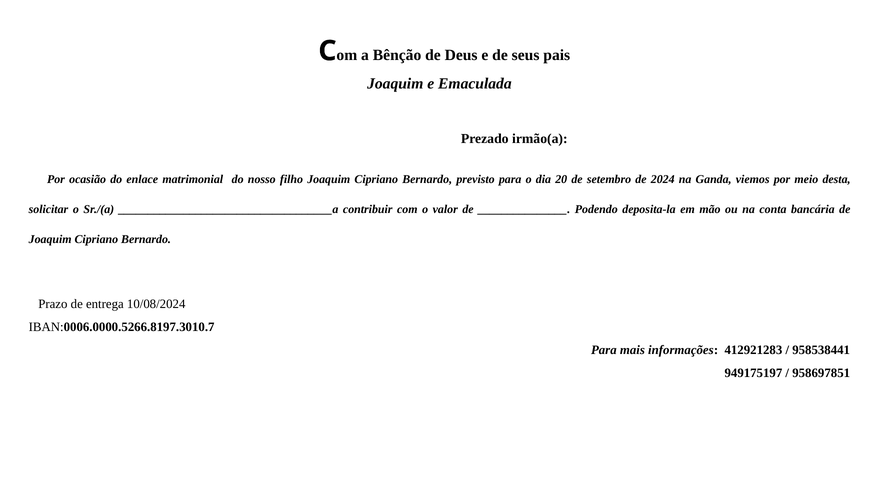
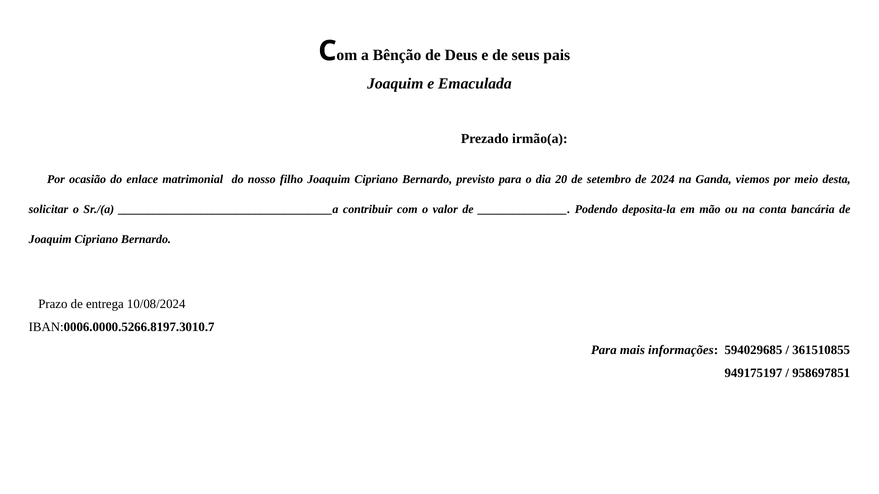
412921283: 412921283 -> 594029685
958538441: 958538441 -> 361510855
